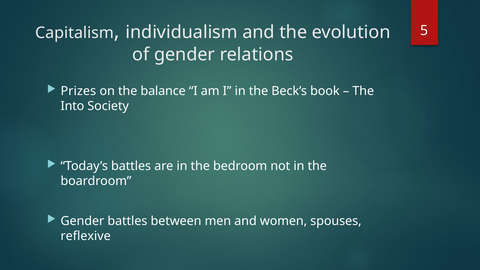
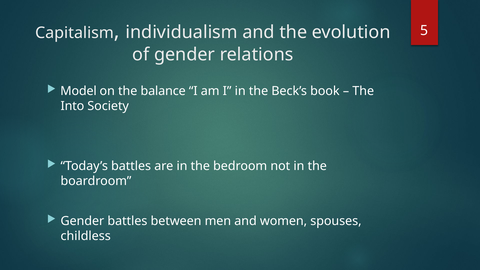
Prizes: Prizes -> Model
reflexive: reflexive -> childless
